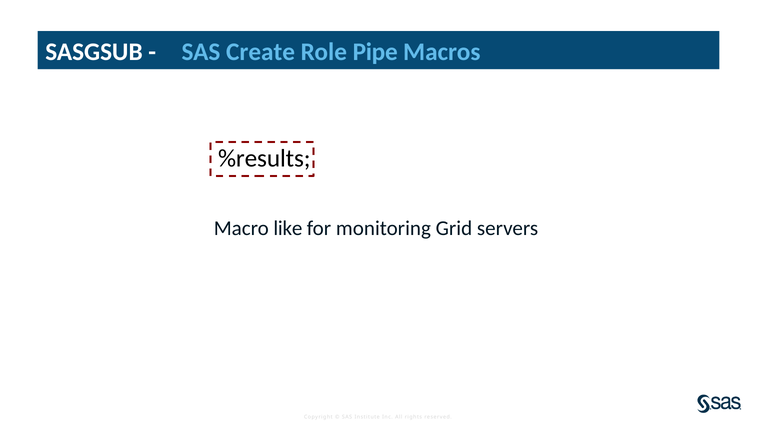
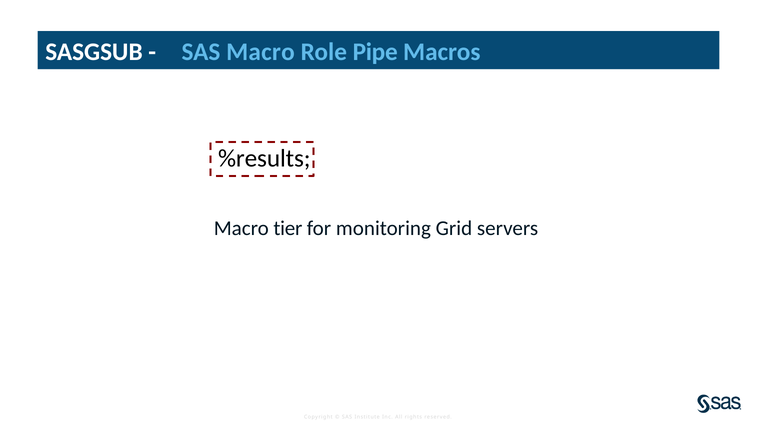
SAS Create: Create -> Macro
like: like -> tier
